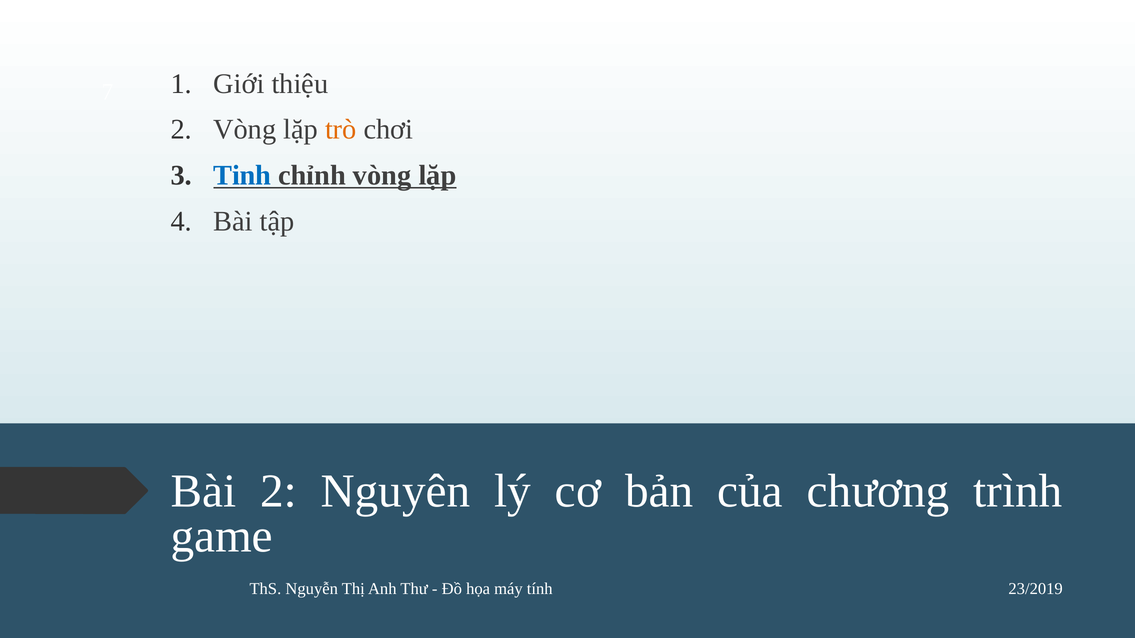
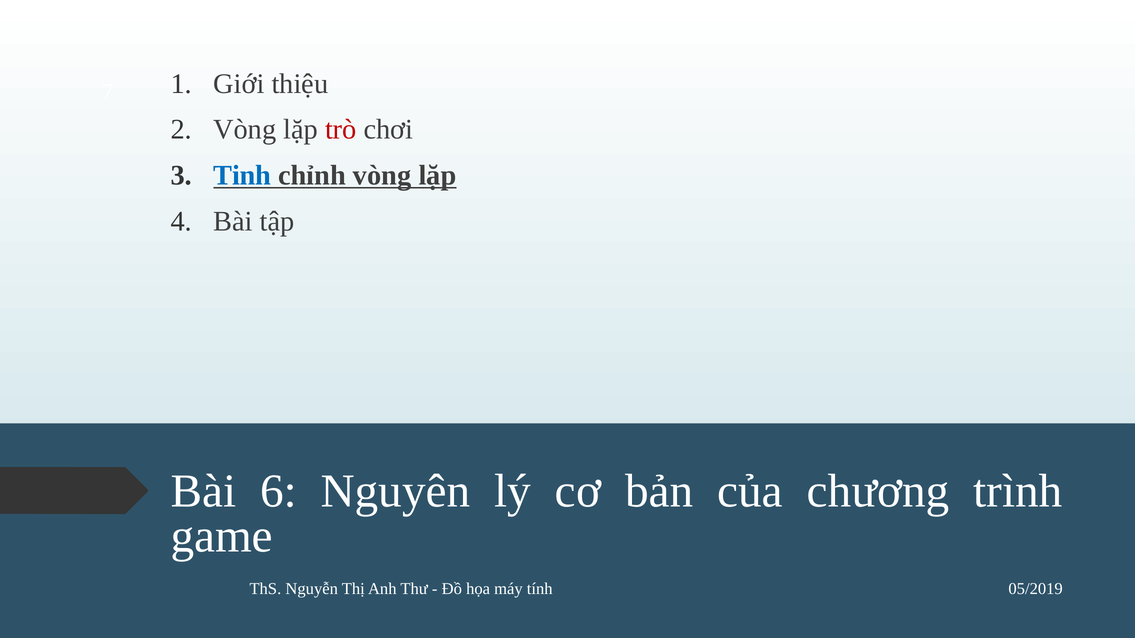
trò colour: orange -> red
Bài 2: 2 -> 6
23/2019: 23/2019 -> 05/2019
